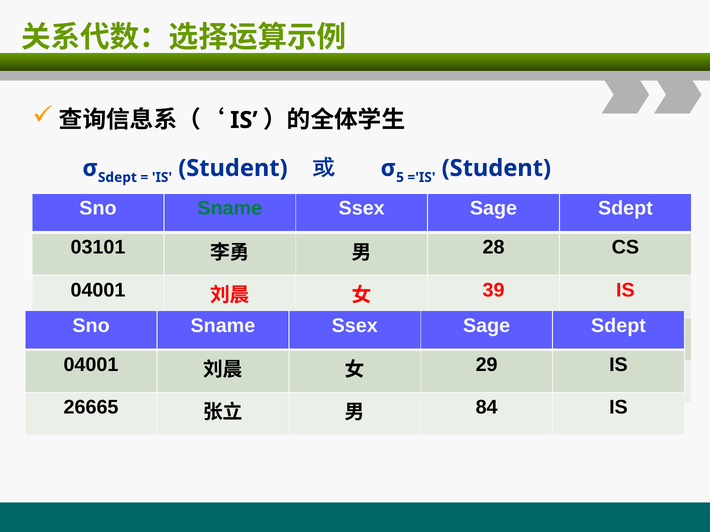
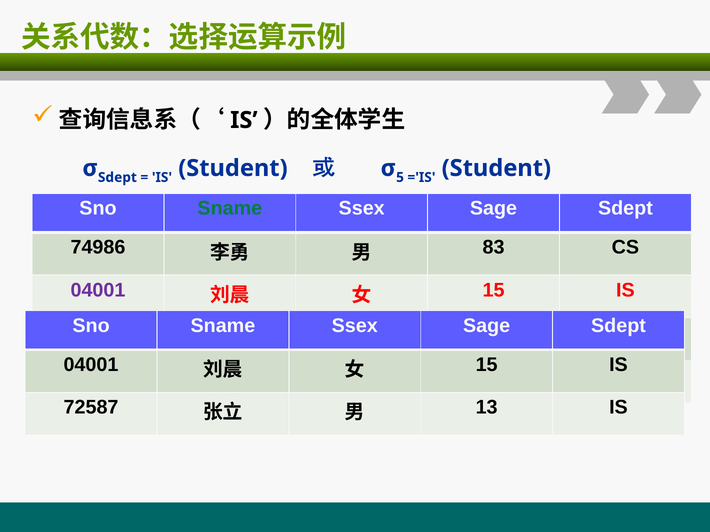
03101: 03101 -> 74986
28: 28 -> 83
04001 at (98, 290) colour: black -> purple
39 at (494, 290): 39 -> 15
29 at (487, 365): 29 -> 15
26665: 26665 -> 72587
84: 84 -> 13
